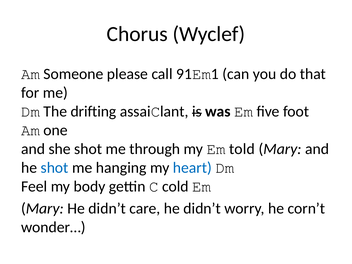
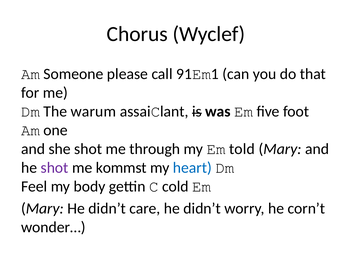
drifting: drifting -> warum
shot at (55, 168) colour: blue -> purple
hanging: hanging -> kommst
